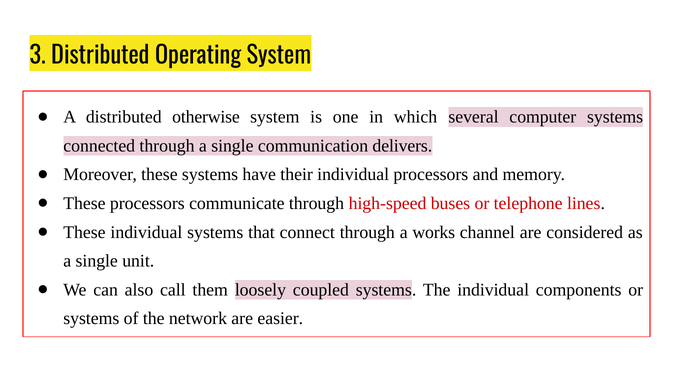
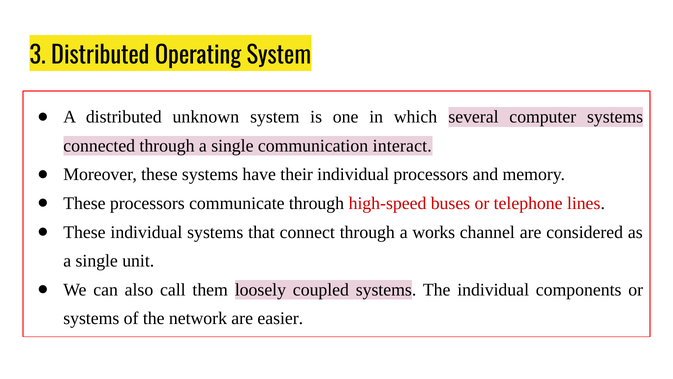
otherwise: otherwise -> unknown
delivers: delivers -> interact
